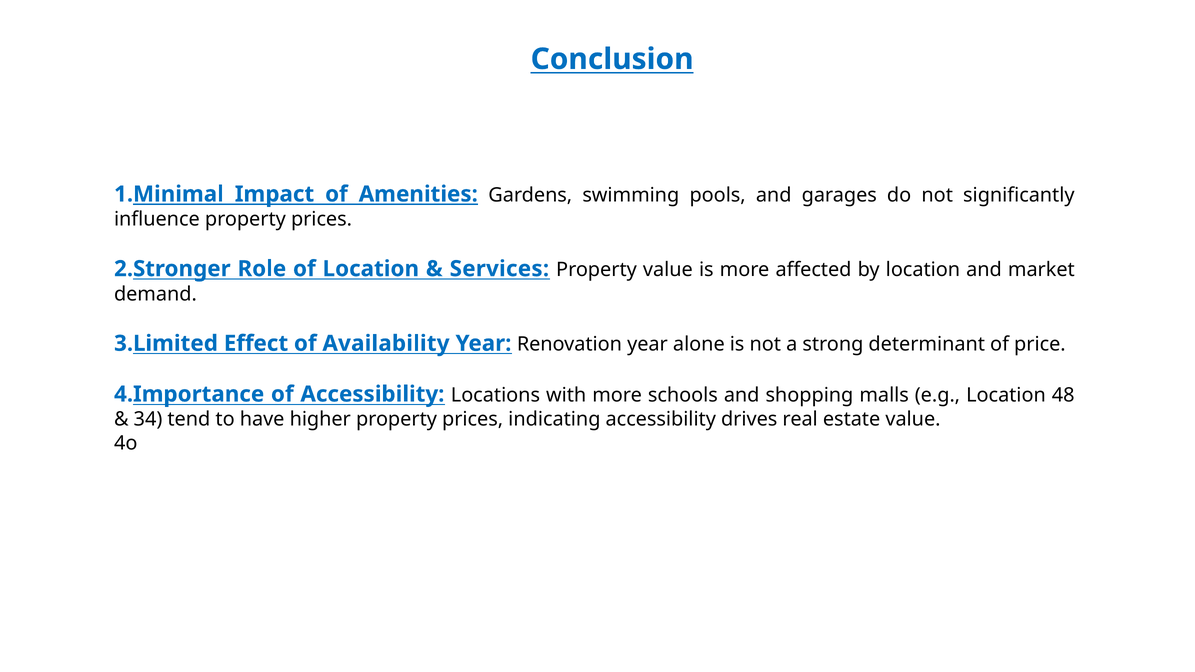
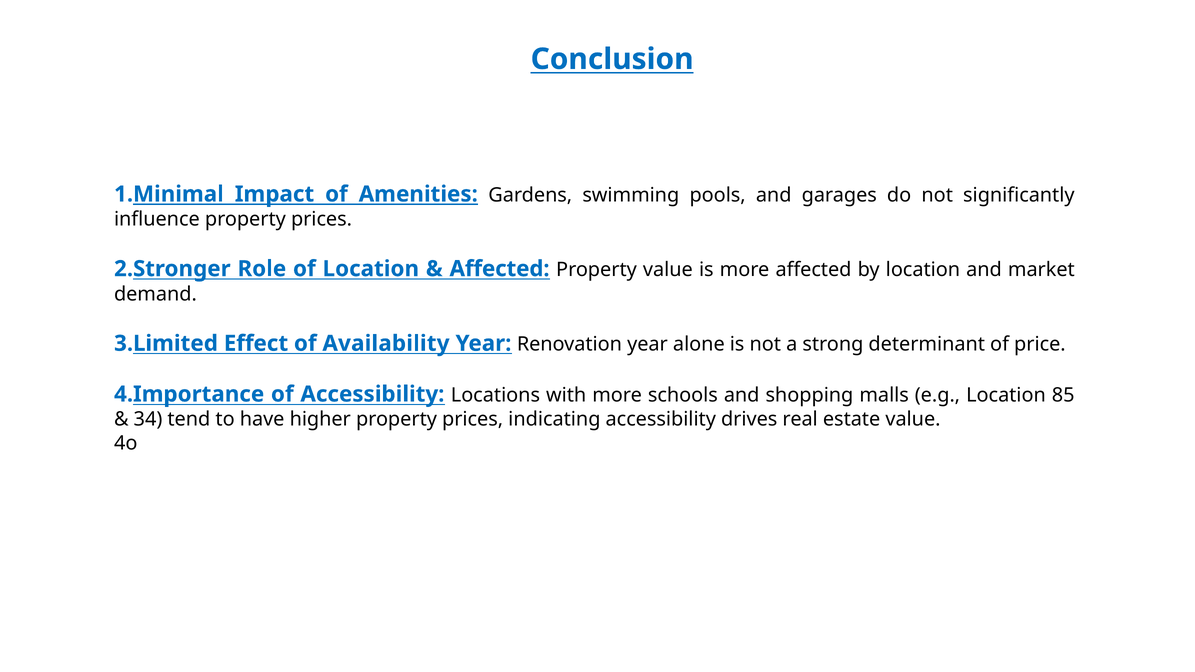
Services at (499, 269): Services -> Affected
48: 48 -> 85
